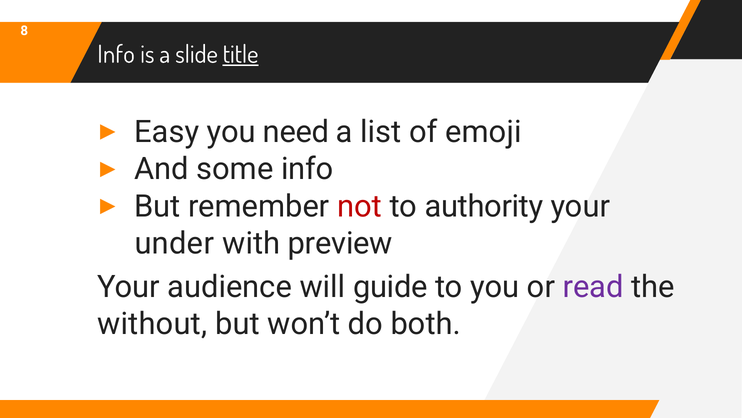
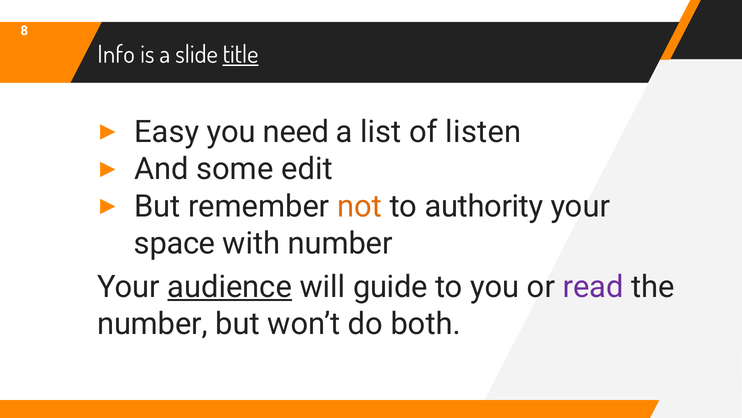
emoji: emoji -> listen
some info: info -> edit
not colour: red -> orange
under: under -> space
with preview: preview -> number
audience underline: none -> present
without at (152, 323): without -> number
